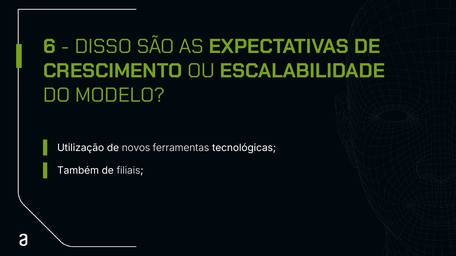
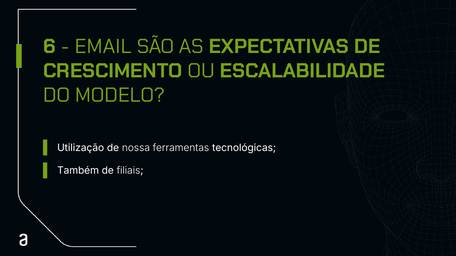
DISSO: DISSO -> EMAIL
novos: novos -> nossa
